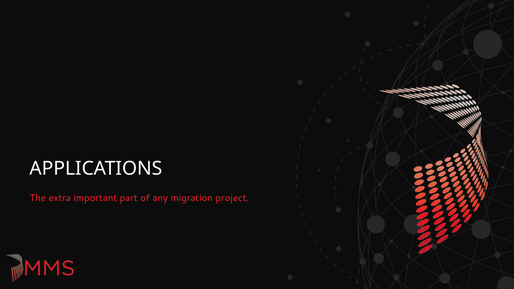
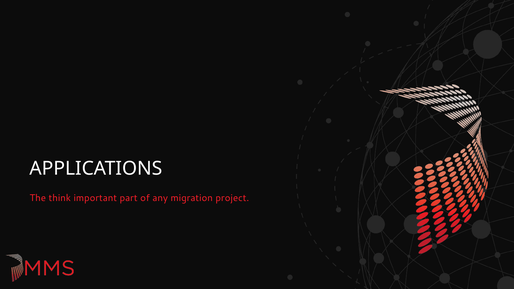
extra: extra -> think
